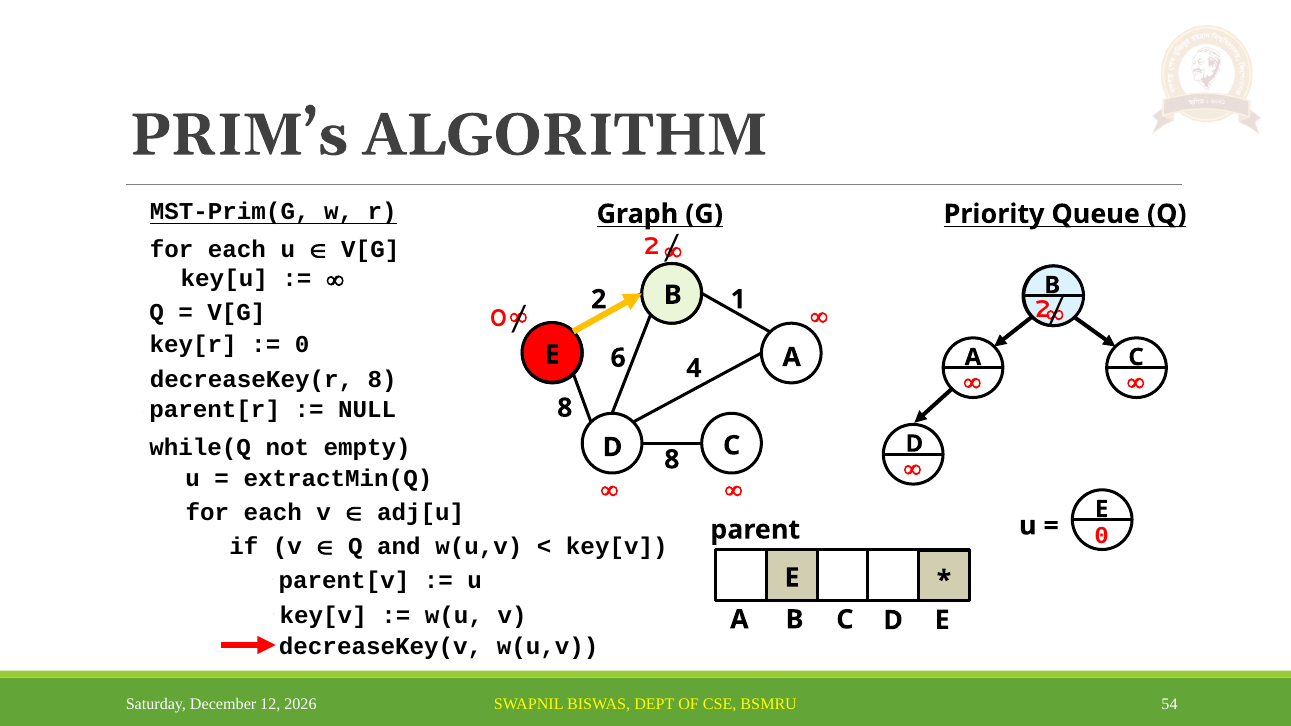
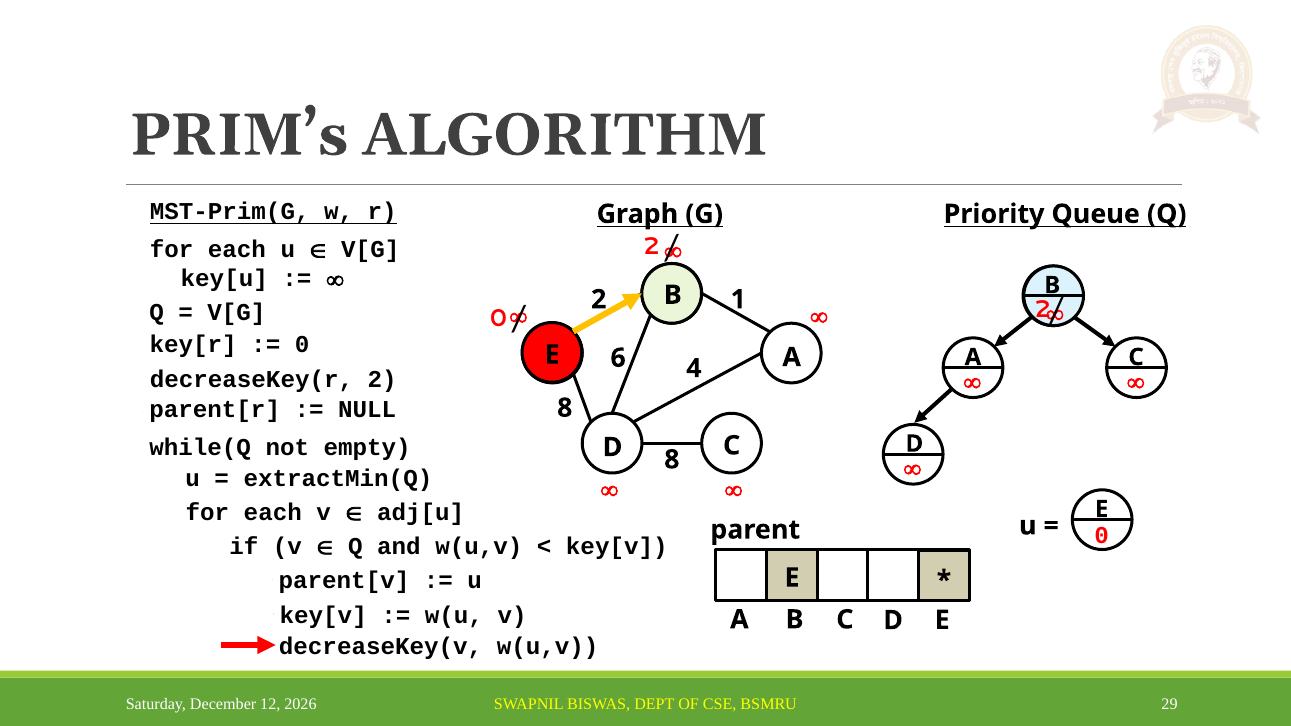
decreaseKey(r 8: 8 -> 2
54: 54 -> 29
